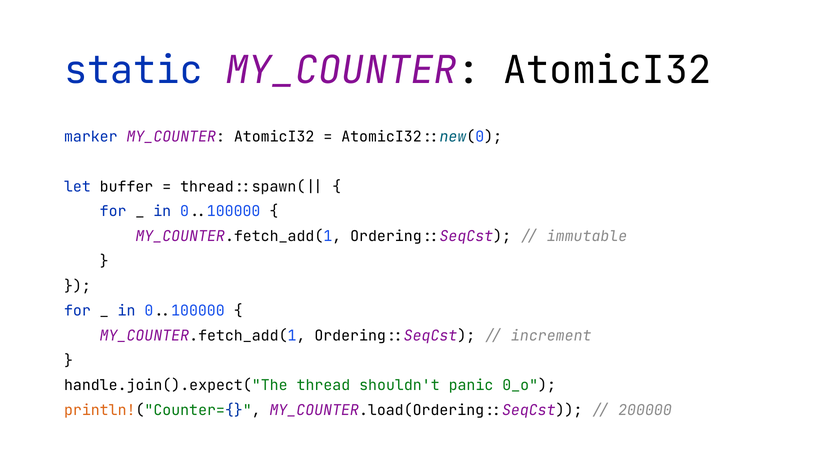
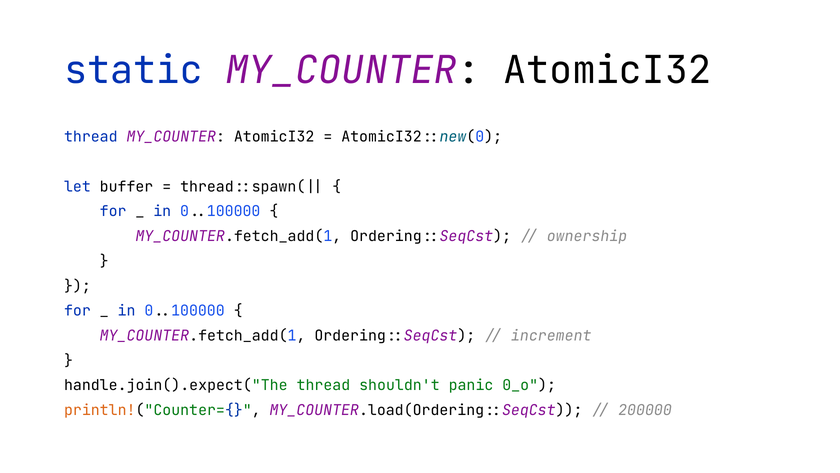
marker at (91, 137): marker -> thread
immutable: immutable -> ownership
